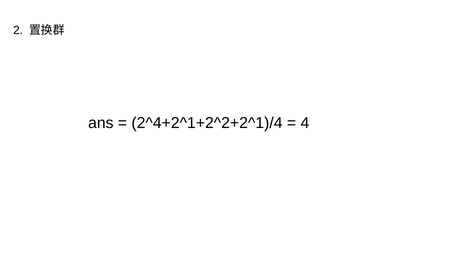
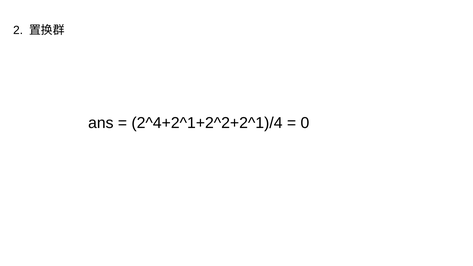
4: 4 -> 0
